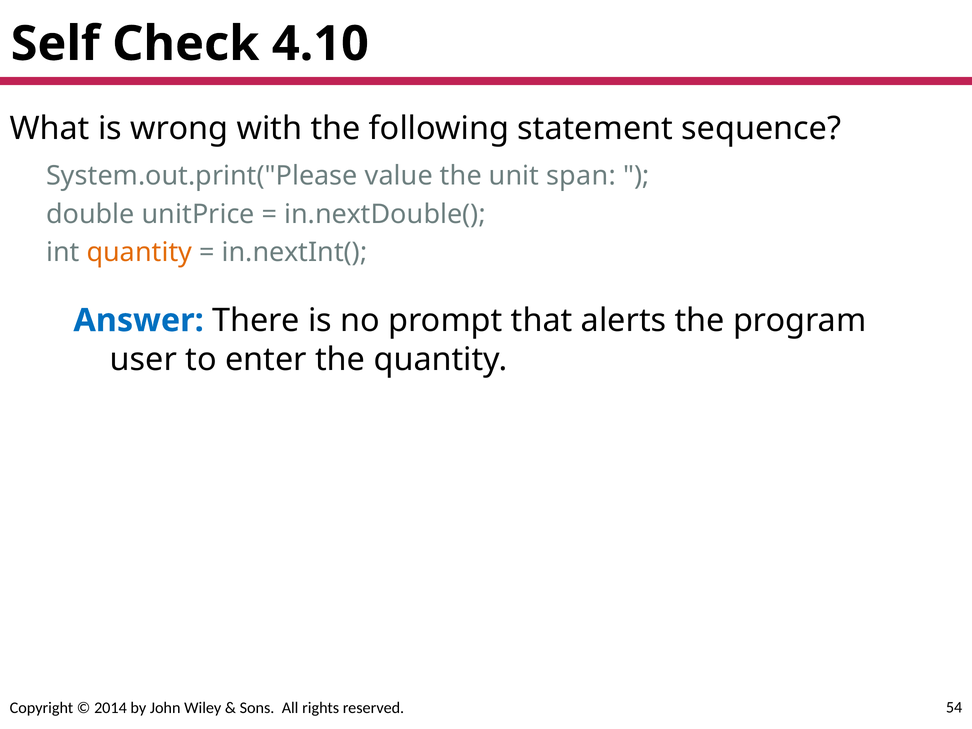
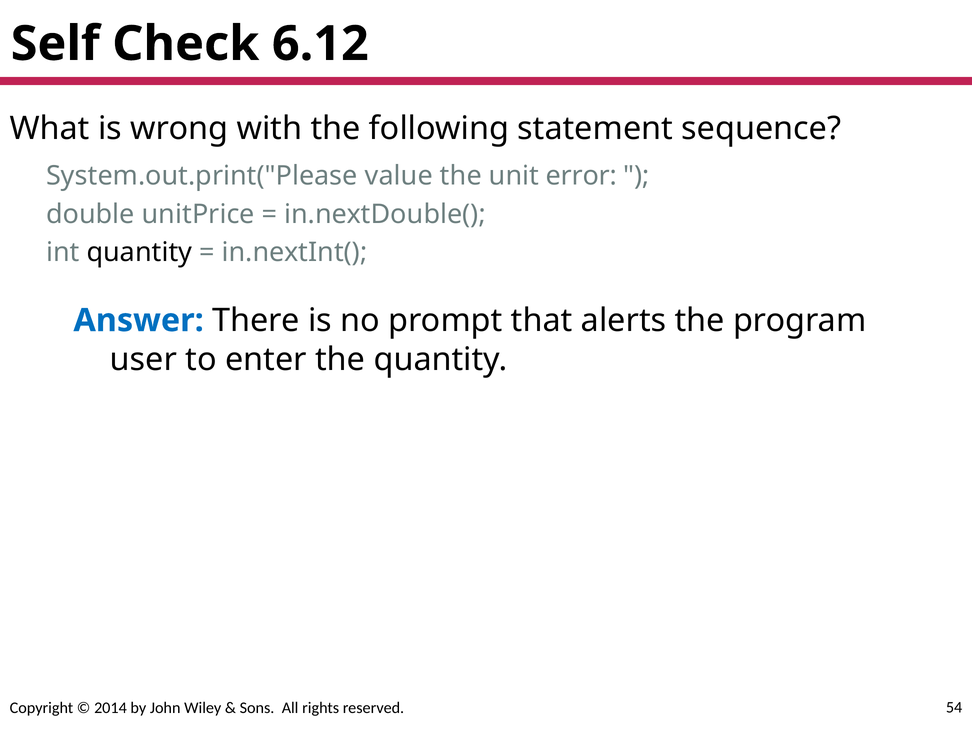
4.10: 4.10 -> 6.12
span: span -> error
quantity at (139, 252) colour: orange -> black
